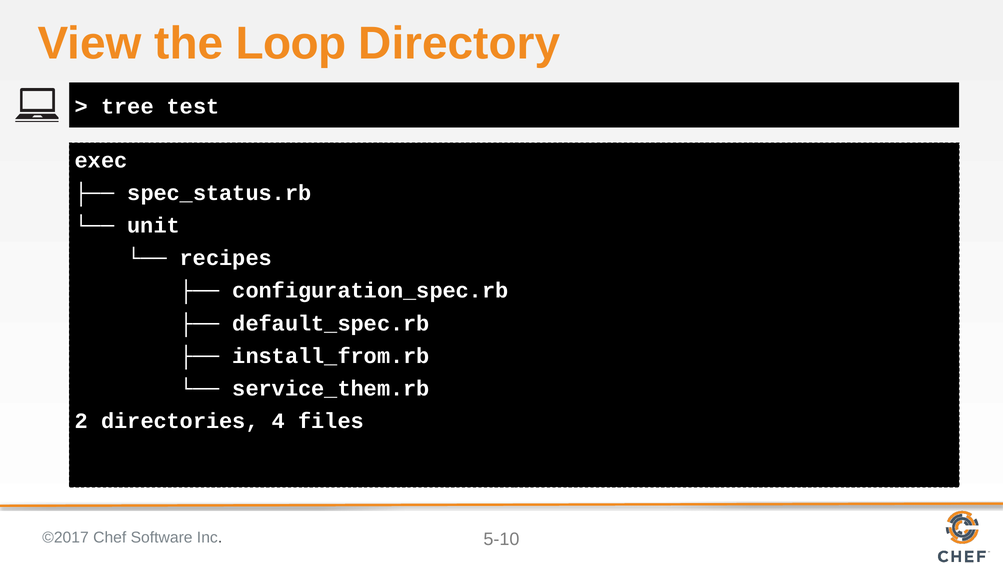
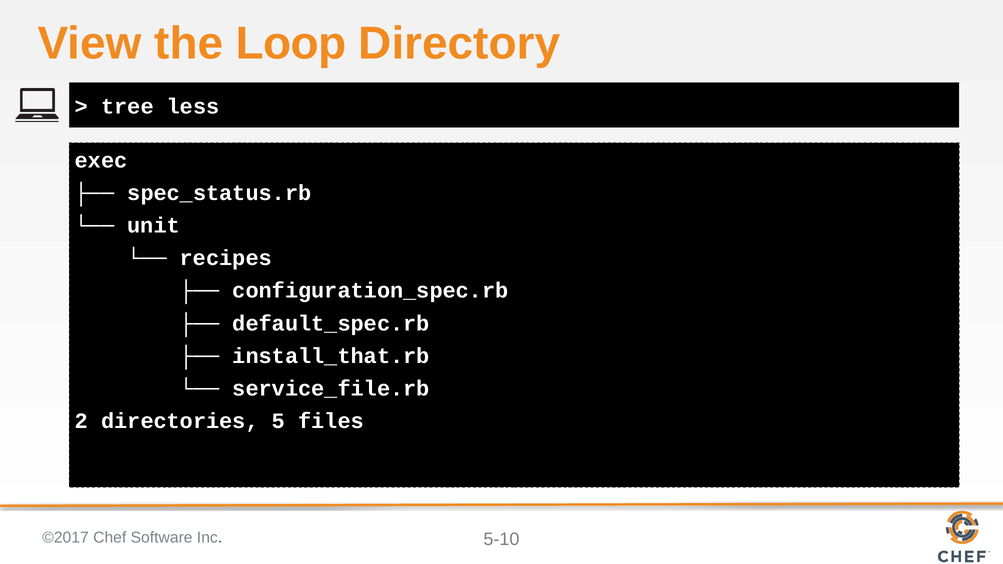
test: test -> less
install_from.rb: install_from.rb -> install_that.rb
service_them.rb: service_them.rb -> service_file.rb
4: 4 -> 5
